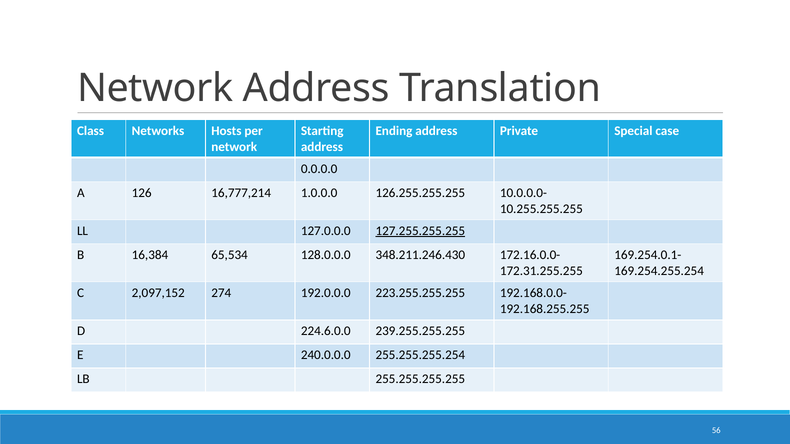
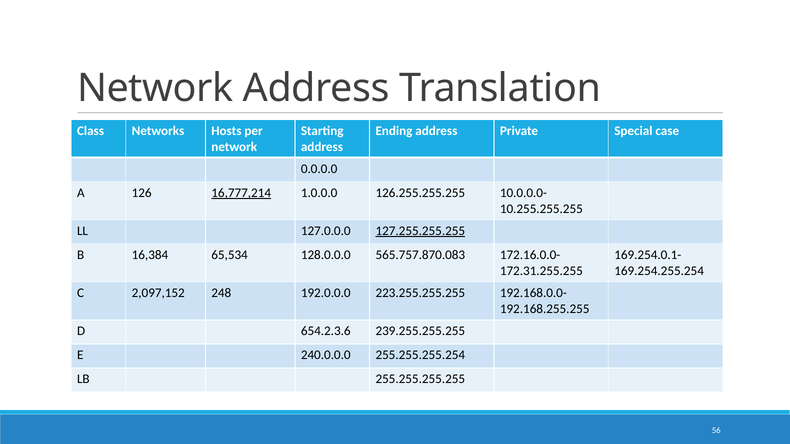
16,777,214 underline: none -> present
348.211.246.430: 348.211.246.430 -> 565.757.870.083
274: 274 -> 248
224.6.0.0: 224.6.0.0 -> 654.2.3.6
